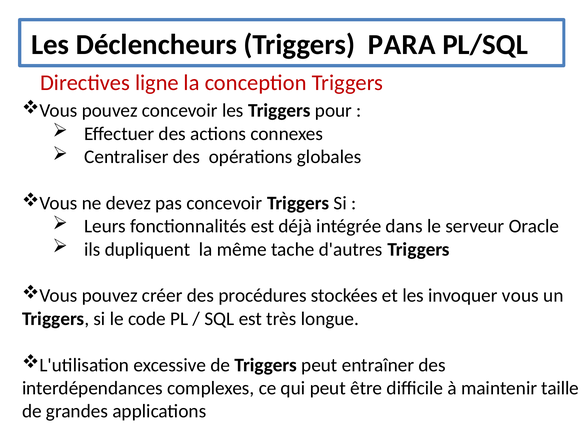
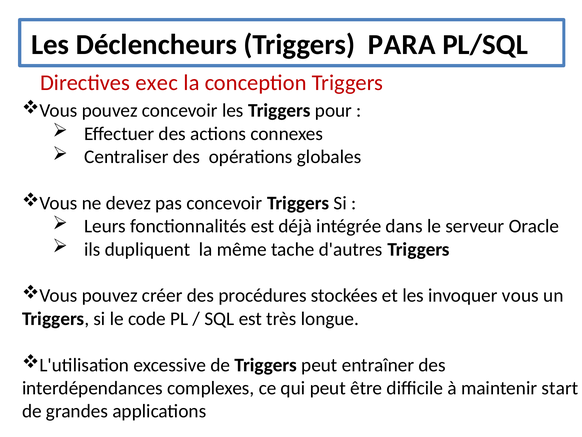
ligne: ligne -> exec
taille: taille -> start
